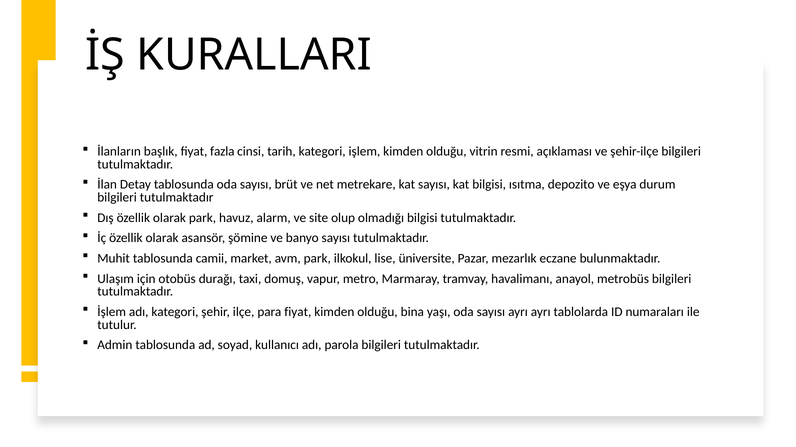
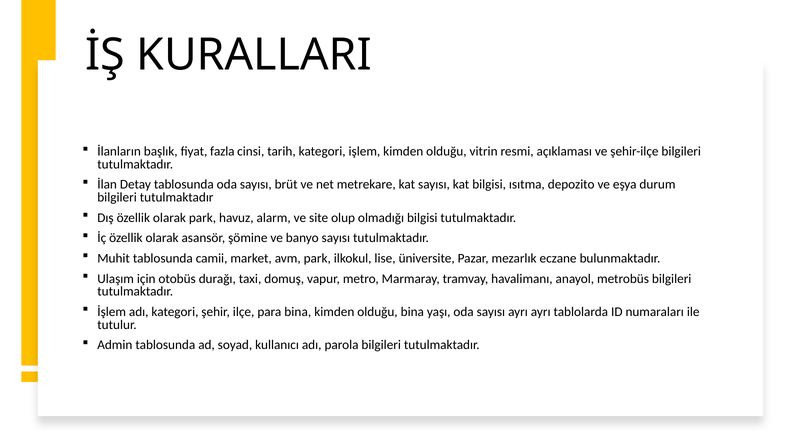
para fiyat: fiyat -> bina
